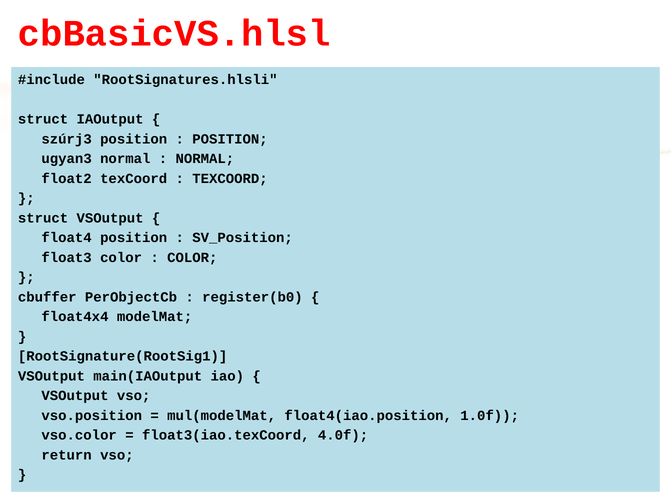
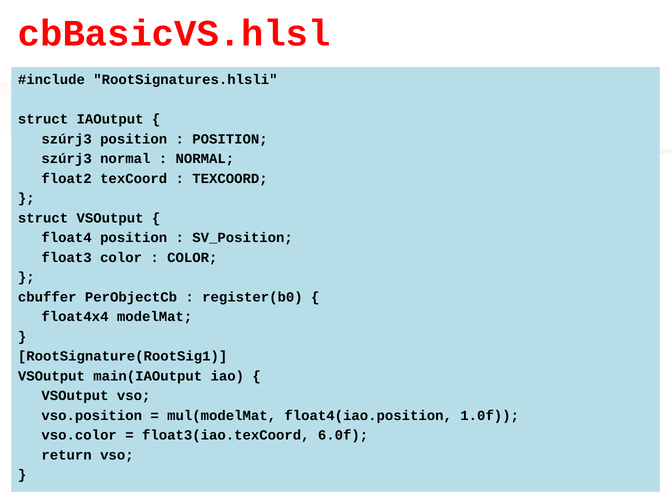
ugyan3 at (67, 159): ugyan3 -> szúrj3
4.0f: 4.0f -> 6.0f
